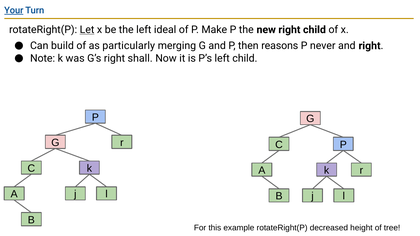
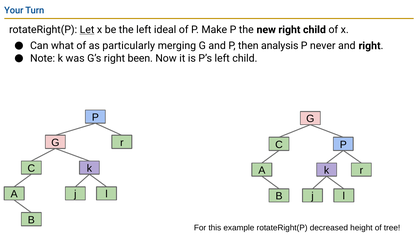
Your underline: present -> none
build: build -> what
reasons: reasons -> analysis
shall: shall -> been
